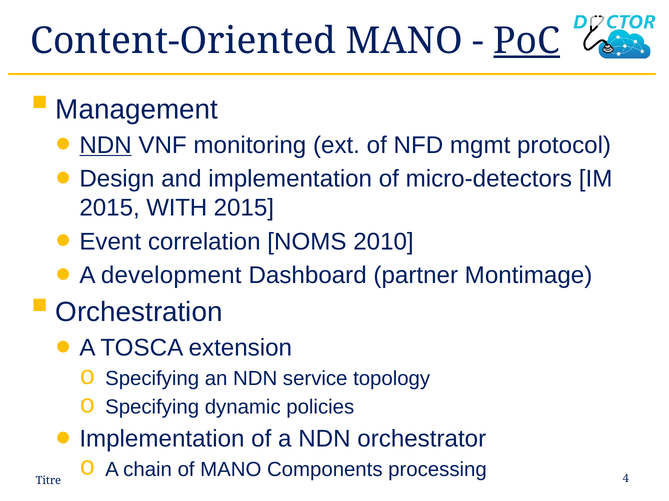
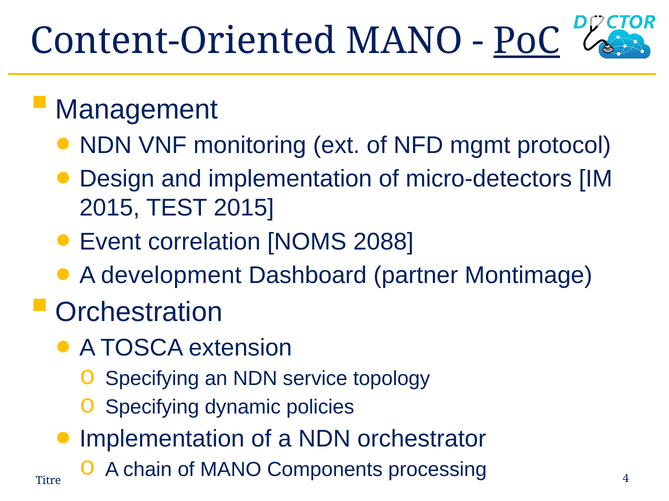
NDN at (106, 145) underline: present -> none
WITH: WITH -> TEST
2010: 2010 -> 2088
